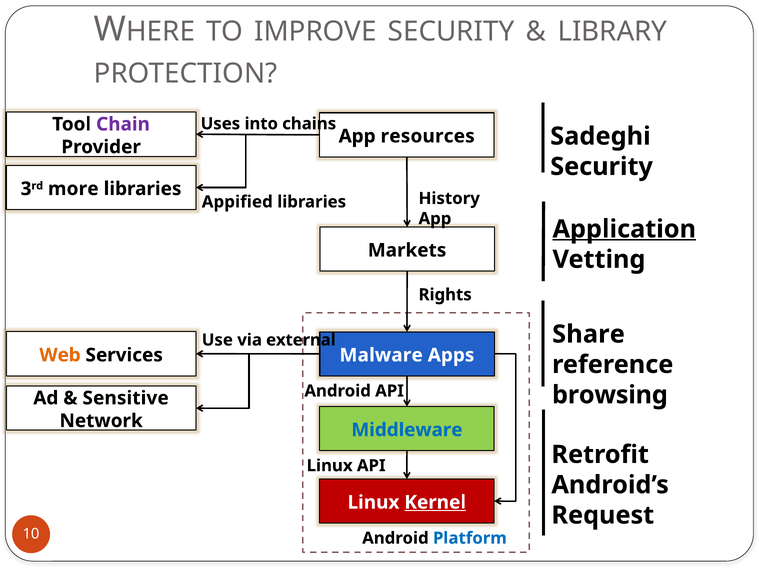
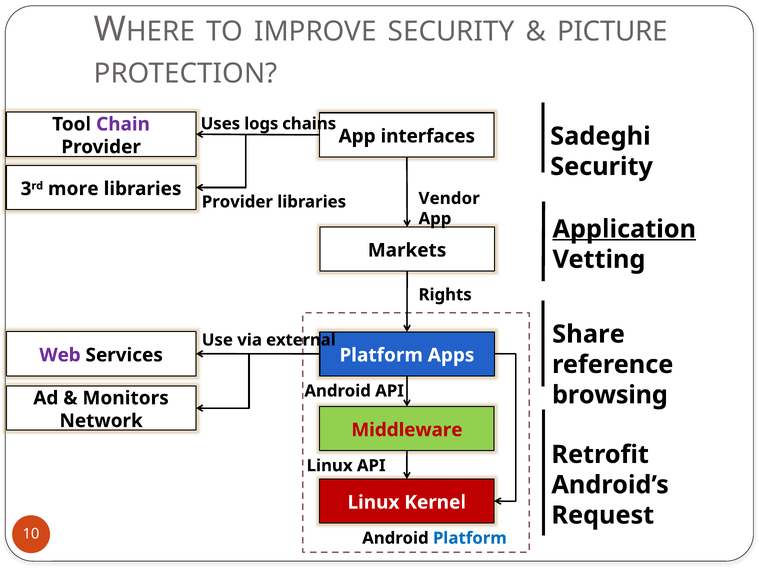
LIBRARY: LIBRARY -> PICTURE
into: into -> logs
resources: resources -> interfaces
Appified at (237, 202): Appified -> Provider
History: History -> Vendor
Web colour: orange -> purple
Malware at (381, 355): Malware -> Platform
Sensitive: Sensitive -> Monitors
Middleware colour: blue -> red
Kernel underline: present -> none
